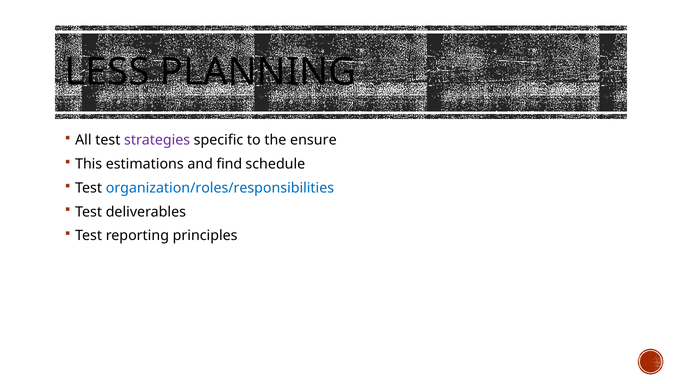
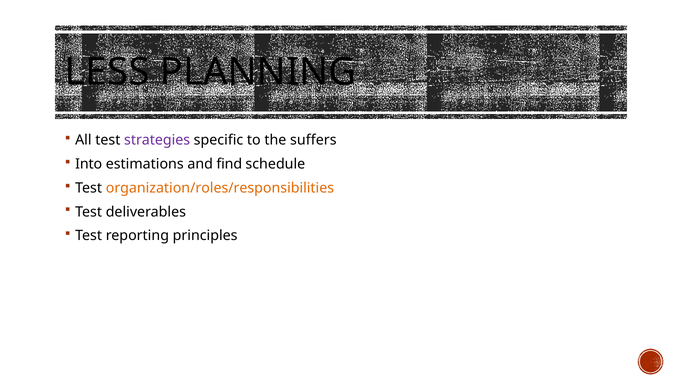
ensure: ensure -> suffers
This: This -> Into
organization/roles/responsibilities colour: blue -> orange
